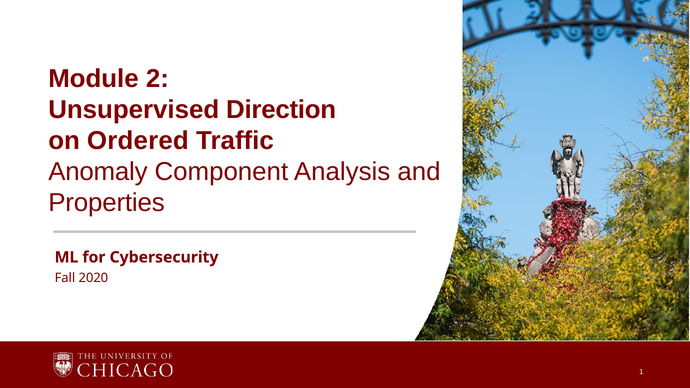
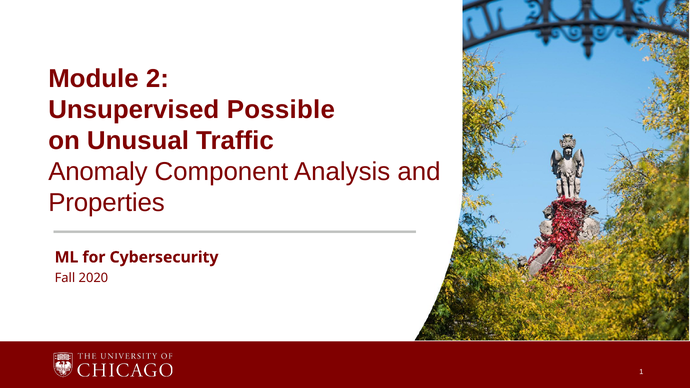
Direction: Direction -> Possible
Ordered: Ordered -> Unusual
